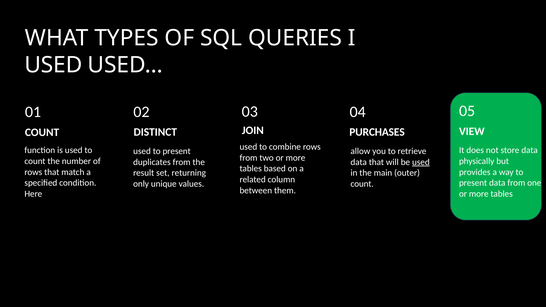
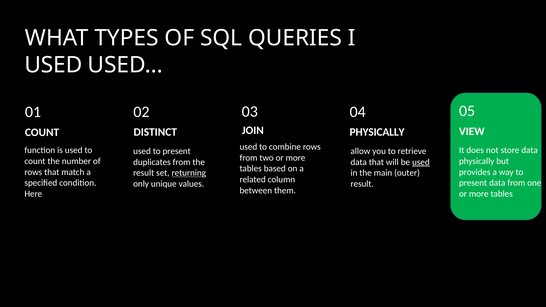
PURCHASES at (377, 132): PURCHASES -> PHYSICALLY
returning underline: none -> present
count at (362, 184): count -> result
